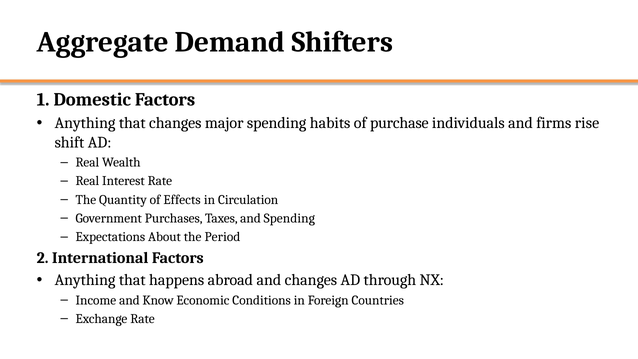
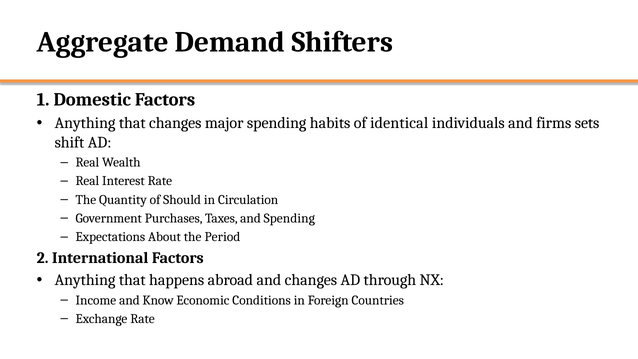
purchase: purchase -> identical
rise: rise -> sets
Effects: Effects -> Should
